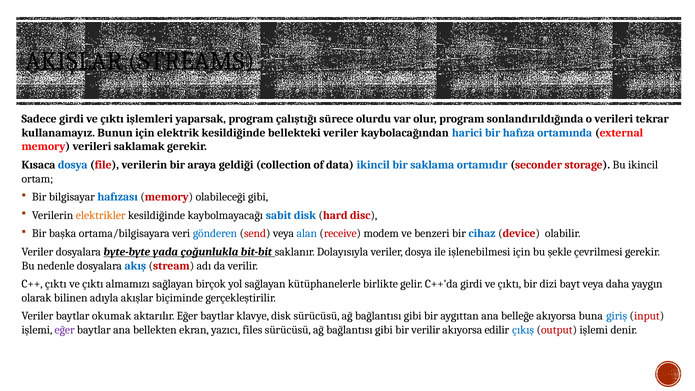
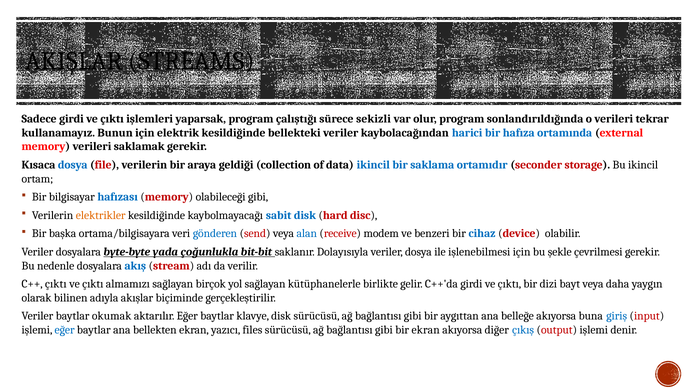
olurdu: olurdu -> sekizli
eğer at (65, 330) colour: purple -> blue
bir verilir: verilir -> ekran
edilir: edilir -> diğer
